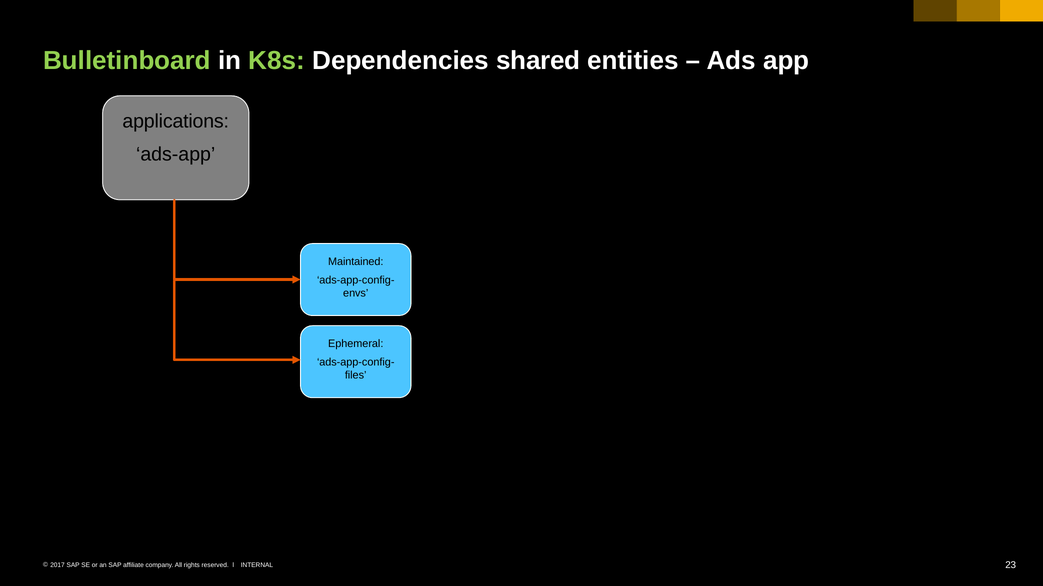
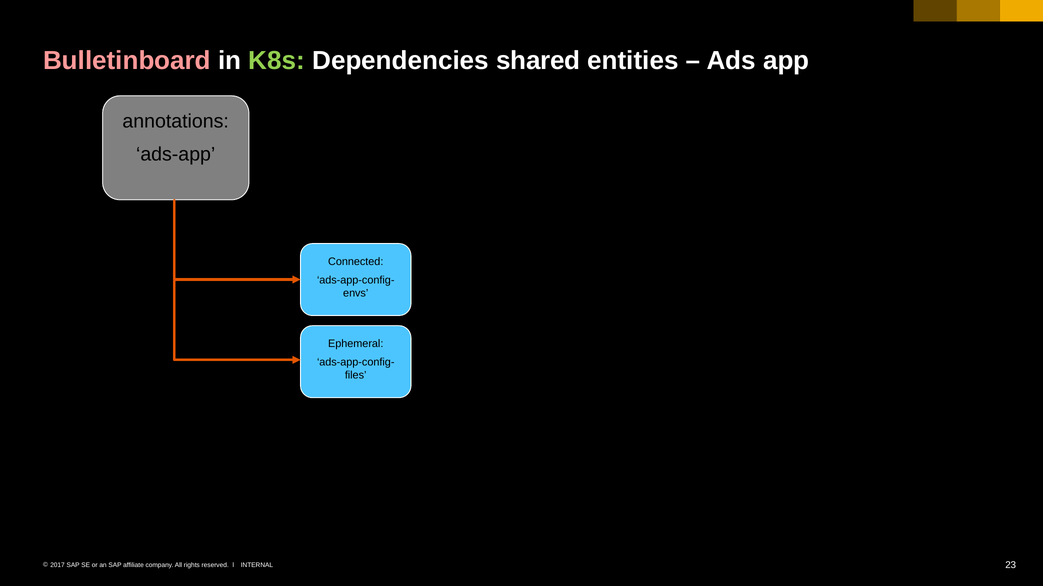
Bulletinboard colour: light green -> pink
applications: applications -> annotations
Maintained: Maintained -> Connected
